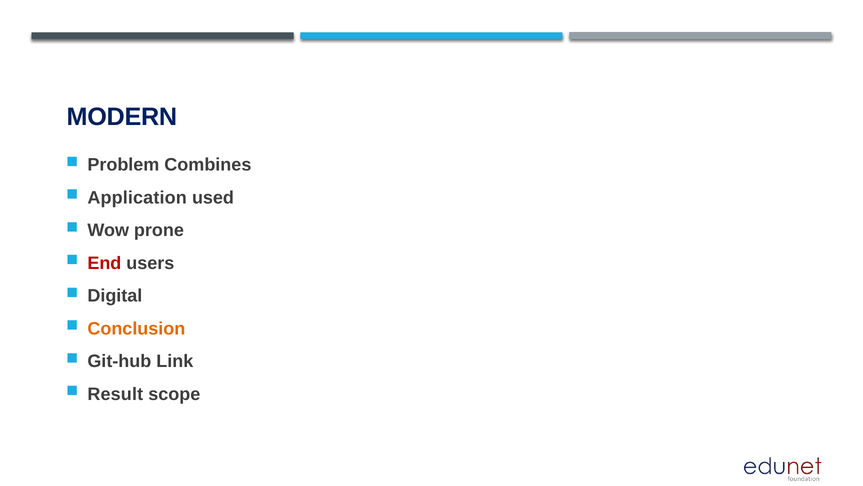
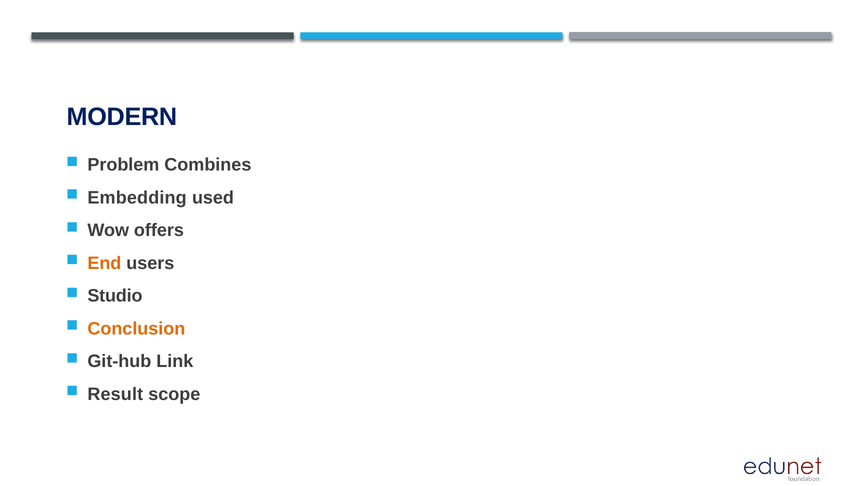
Application: Application -> Embedding
prone: prone -> offers
End colour: red -> orange
Digital: Digital -> Studio
